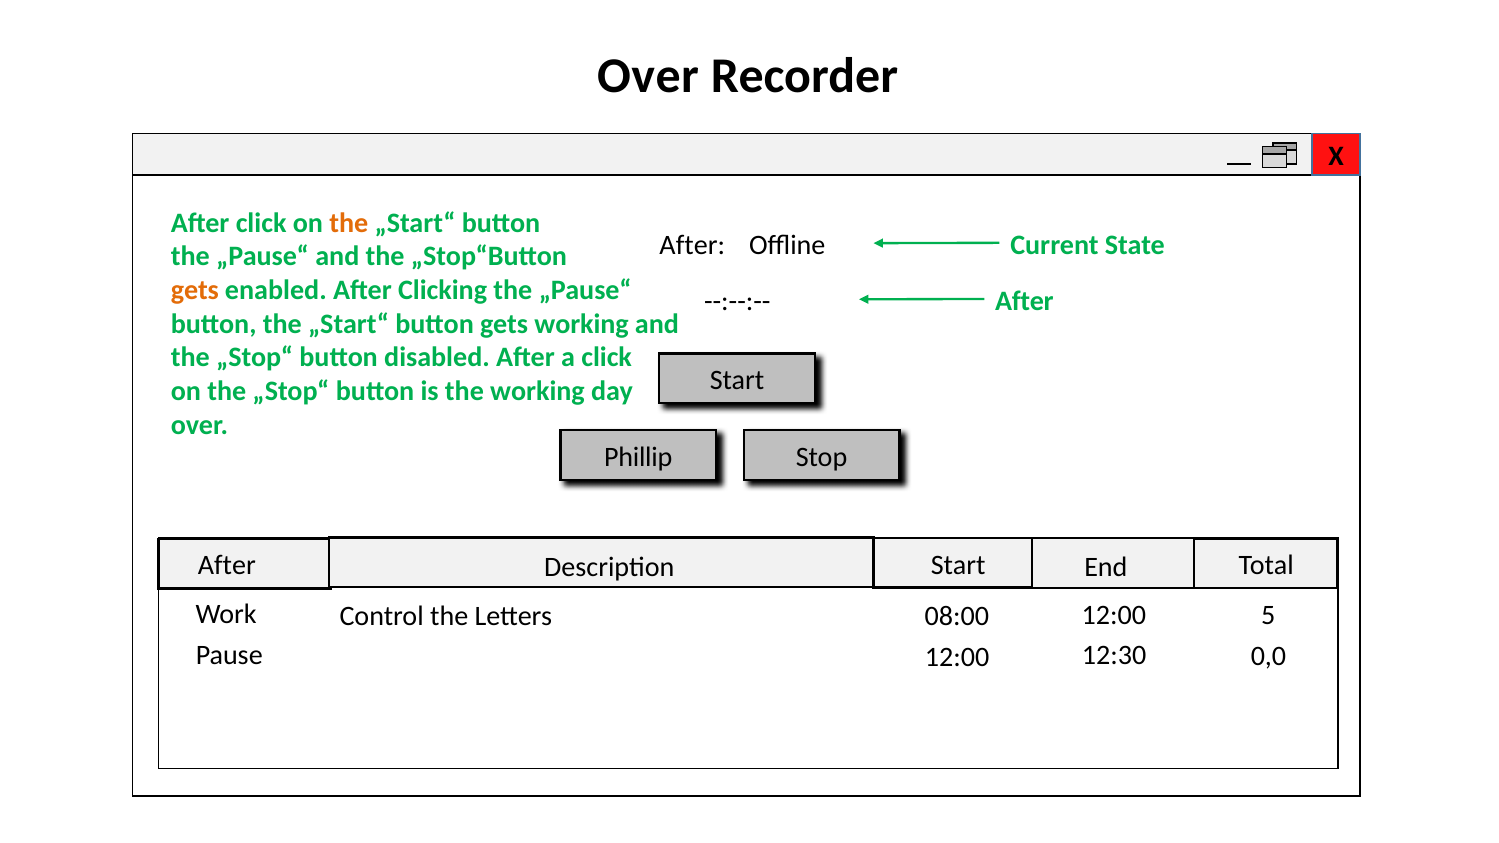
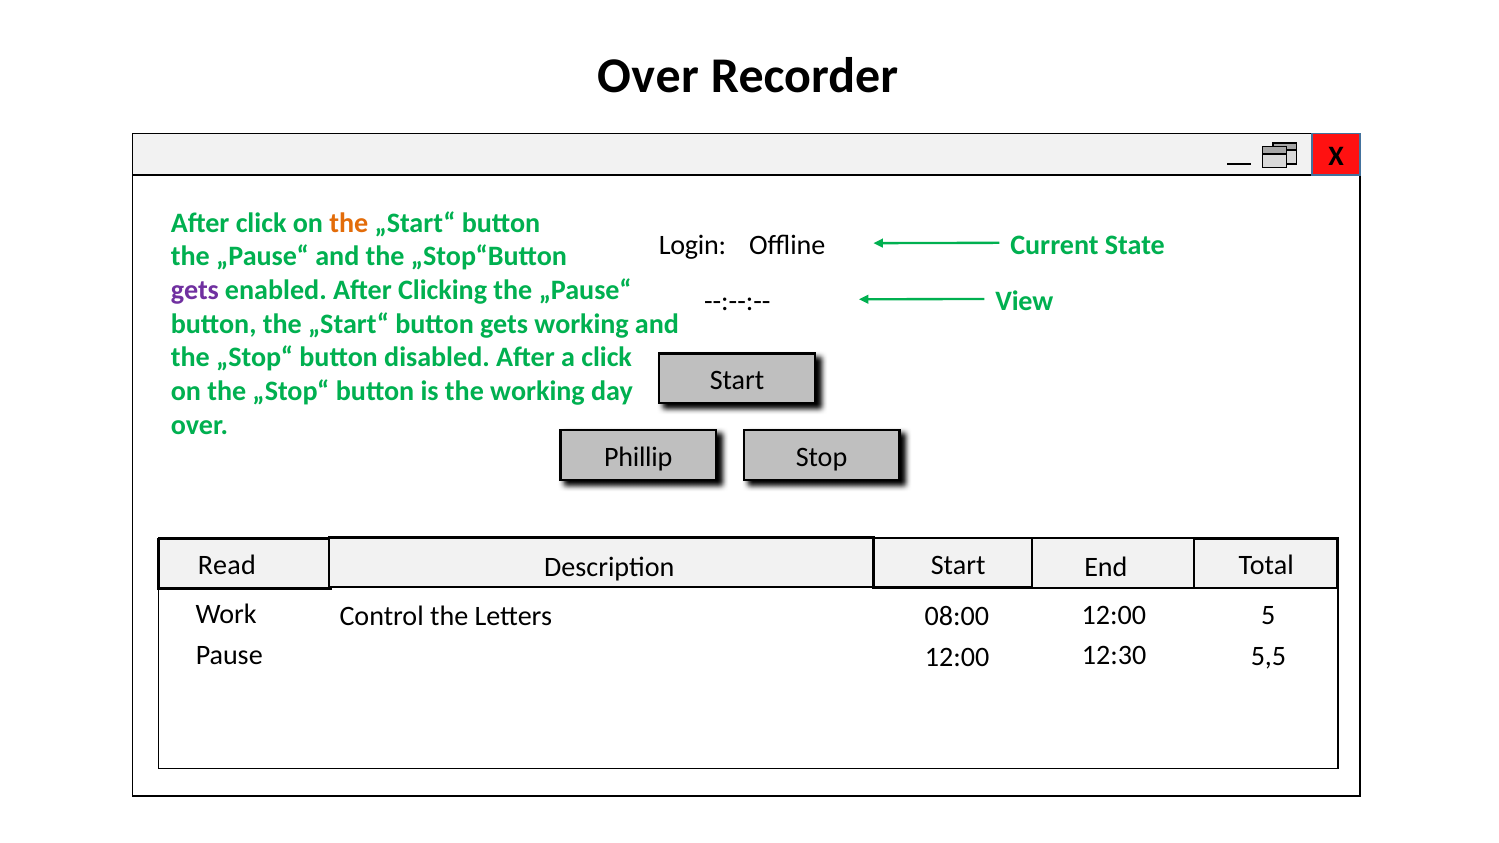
After at (692, 245): After -> Login
gets at (195, 290) colour: orange -> purple
After at (1024, 301): After -> View
After at (227, 565): After -> Read
0,0: 0,0 -> 5,5
